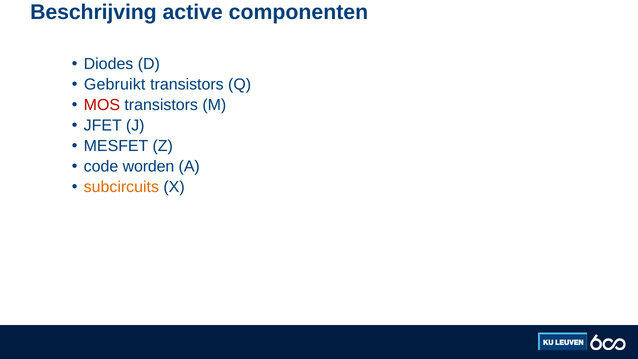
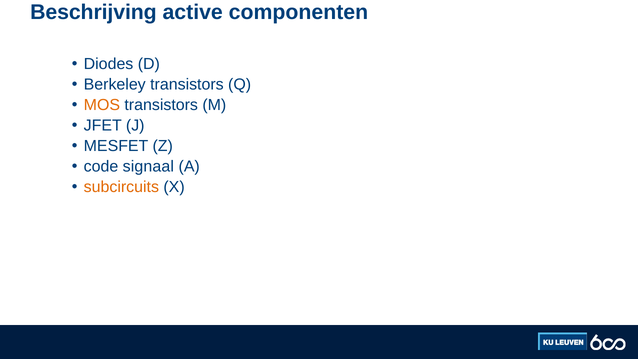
Gebruikt: Gebruikt -> Berkeley
MOS colour: red -> orange
worden: worden -> signaal
